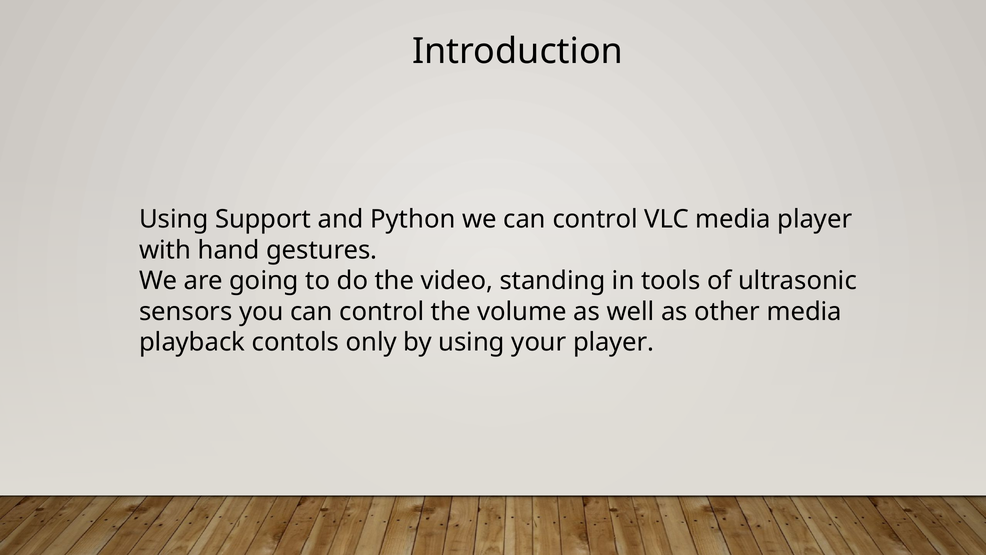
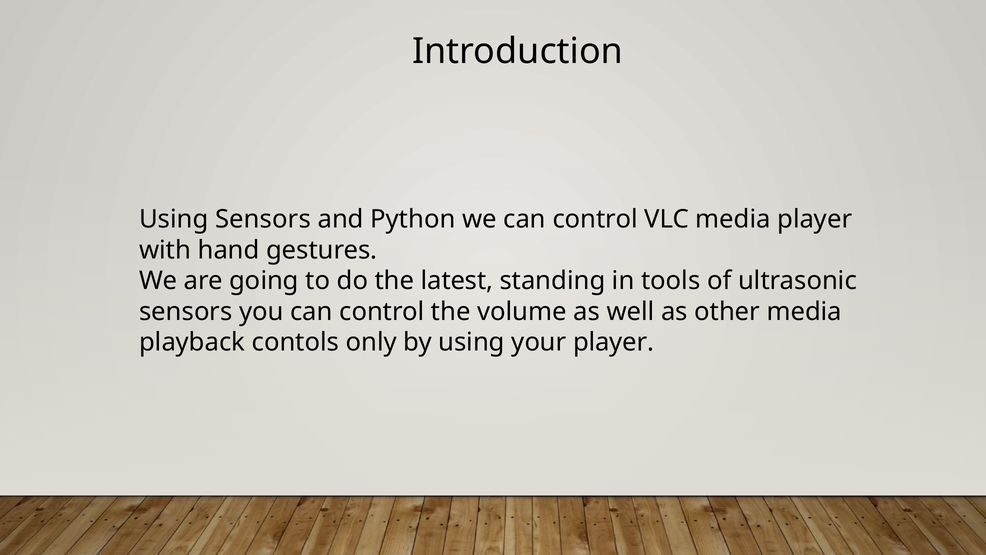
Using Support: Support -> Sensors
video: video -> latest
